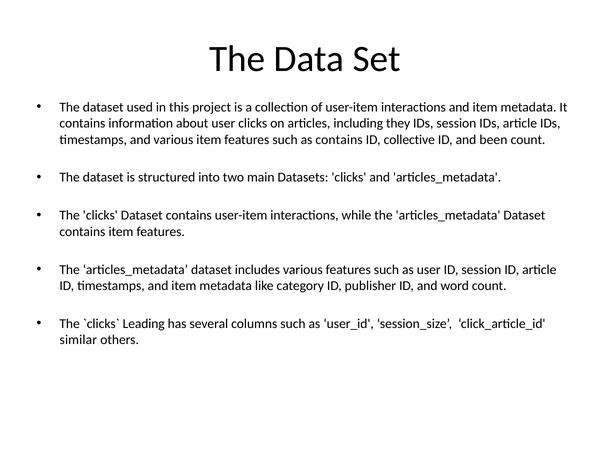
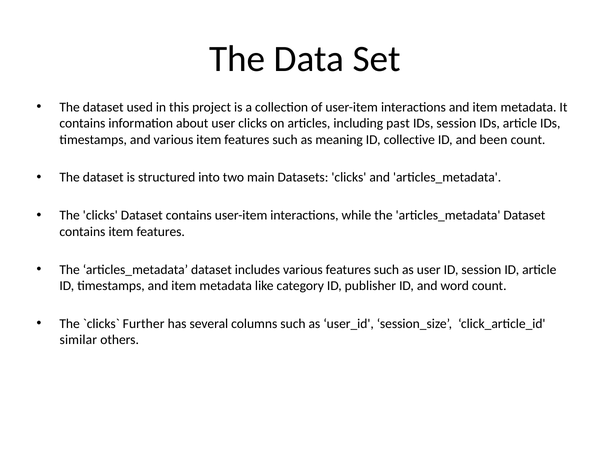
they: they -> past
as contains: contains -> meaning
Leading: Leading -> Further
